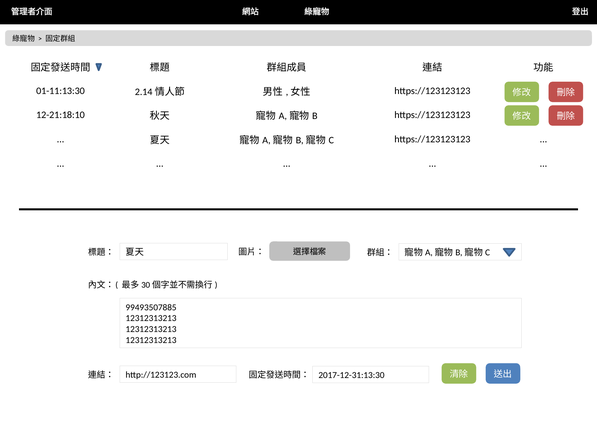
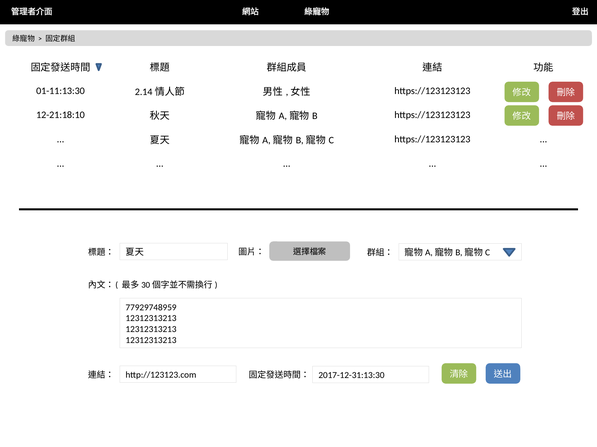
99493507885: 99493507885 -> 77929748959
